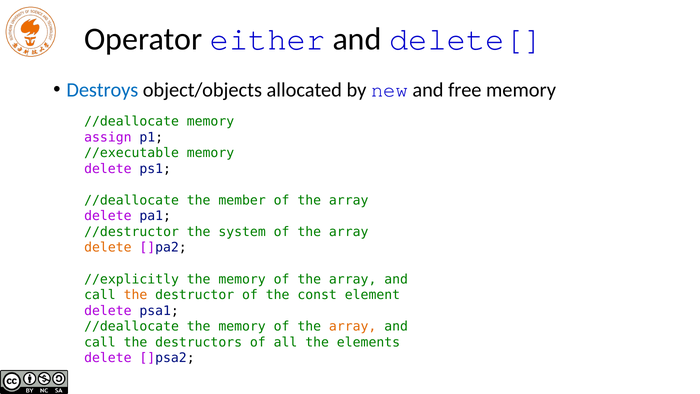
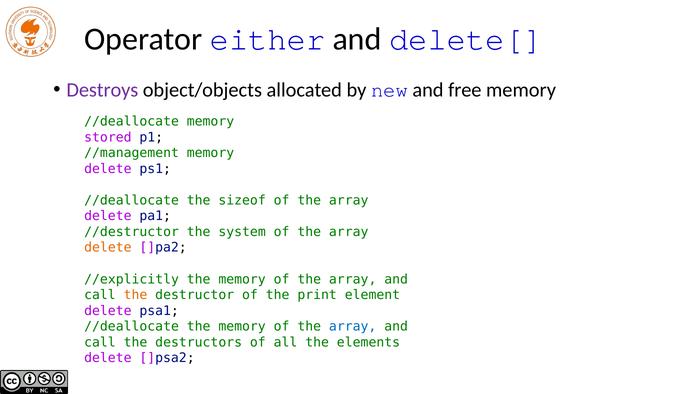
Destroys colour: blue -> purple
assign: assign -> stored
//executable: //executable -> //management
member: member -> sizeof
const: const -> print
array at (353, 326) colour: orange -> blue
